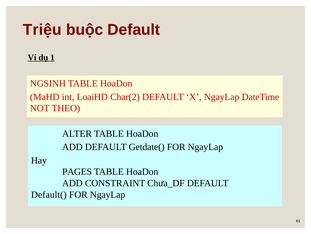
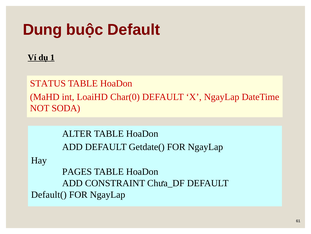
Triệu: Triệu -> Dung
NGSINH: NGSINH -> STATUS
Char(2: Char(2 -> Char(0
THEO: THEO -> SODA
